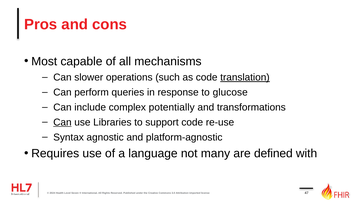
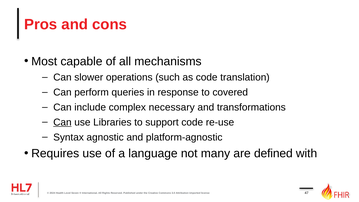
translation underline: present -> none
glucose: glucose -> covered
potentially: potentially -> necessary
